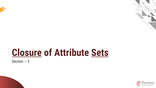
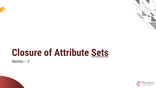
Closure underline: present -> none
